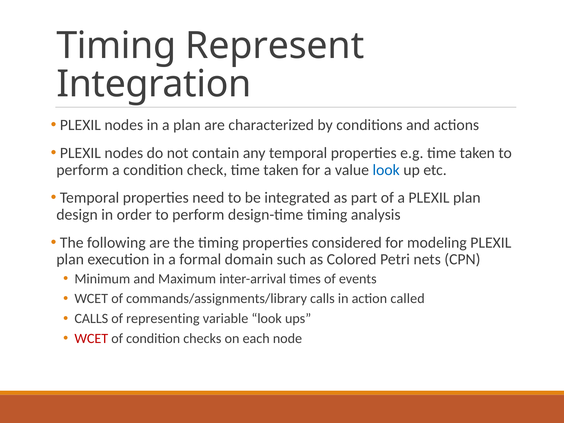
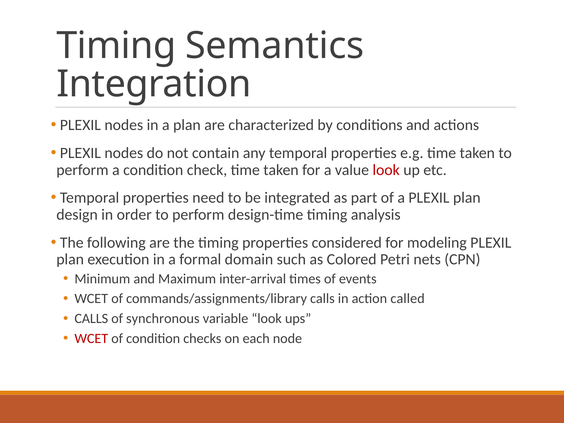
Represent: Represent -> Semantics
look at (386, 170) colour: blue -> red
representing: representing -> synchronous
